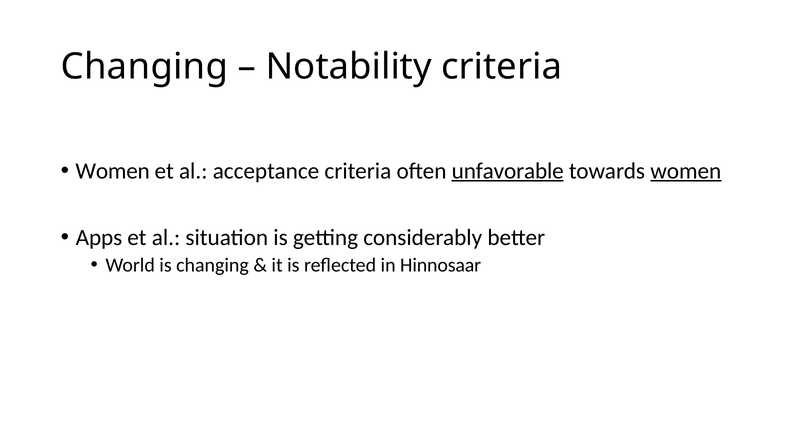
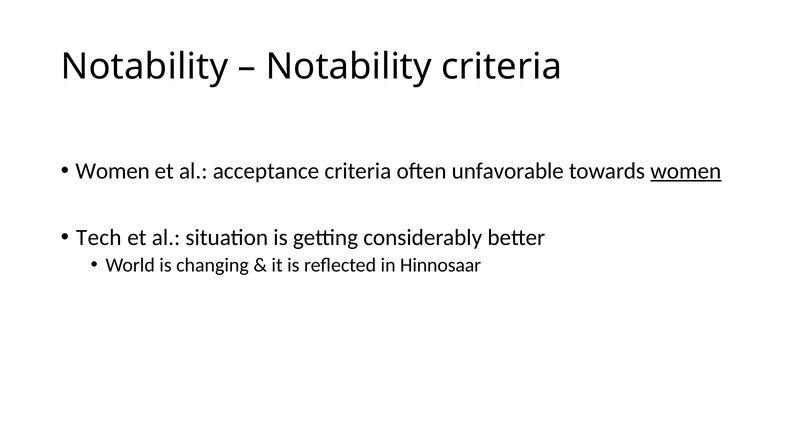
Changing at (144, 67): Changing -> Notability
unfavorable underline: present -> none
Apps: Apps -> Tech
